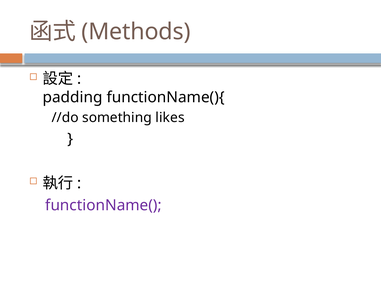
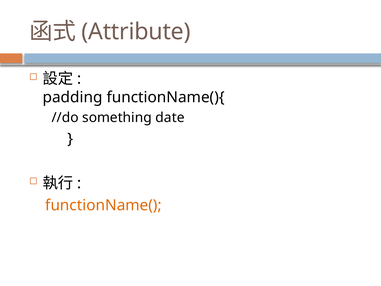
Methods: Methods -> Attribute
likes: likes -> date
functionName( colour: purple -> orange
